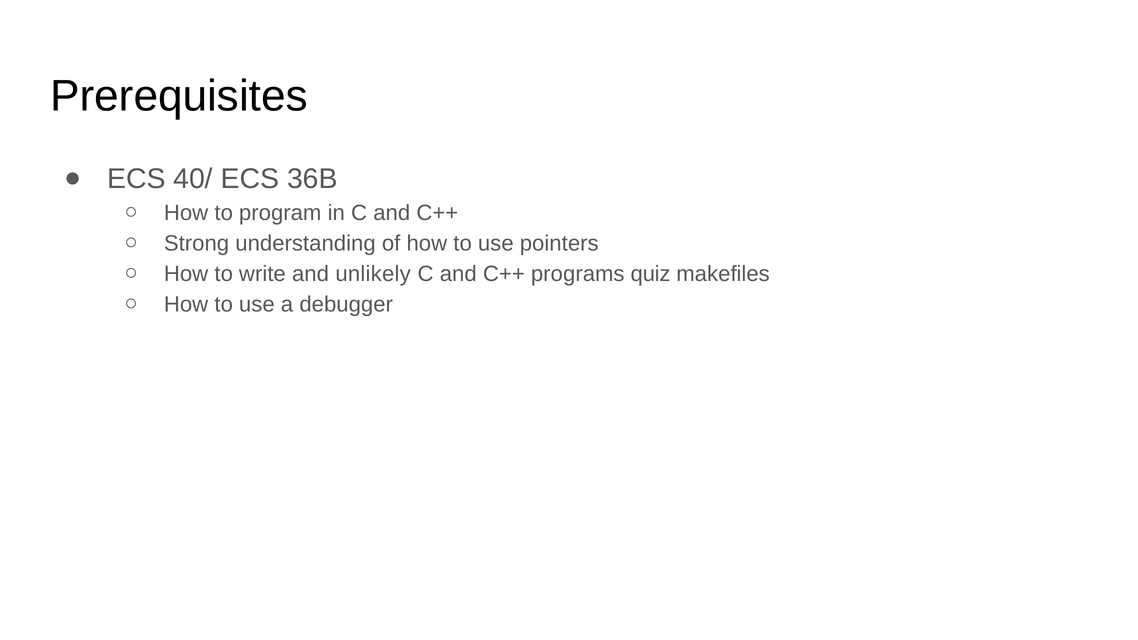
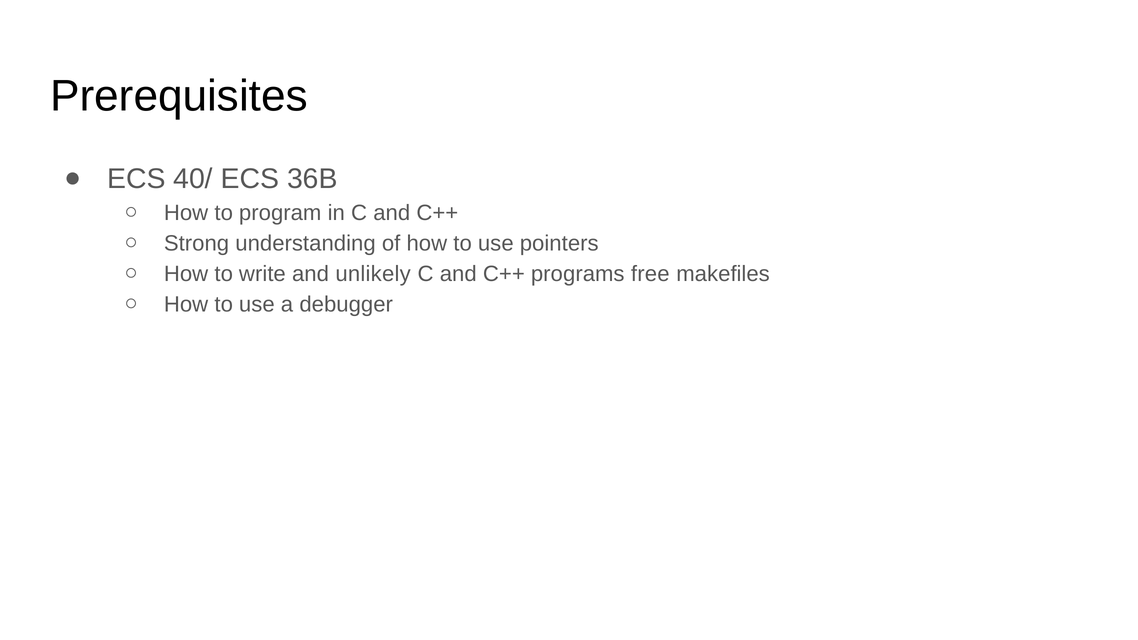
quiz: quiz -> free
